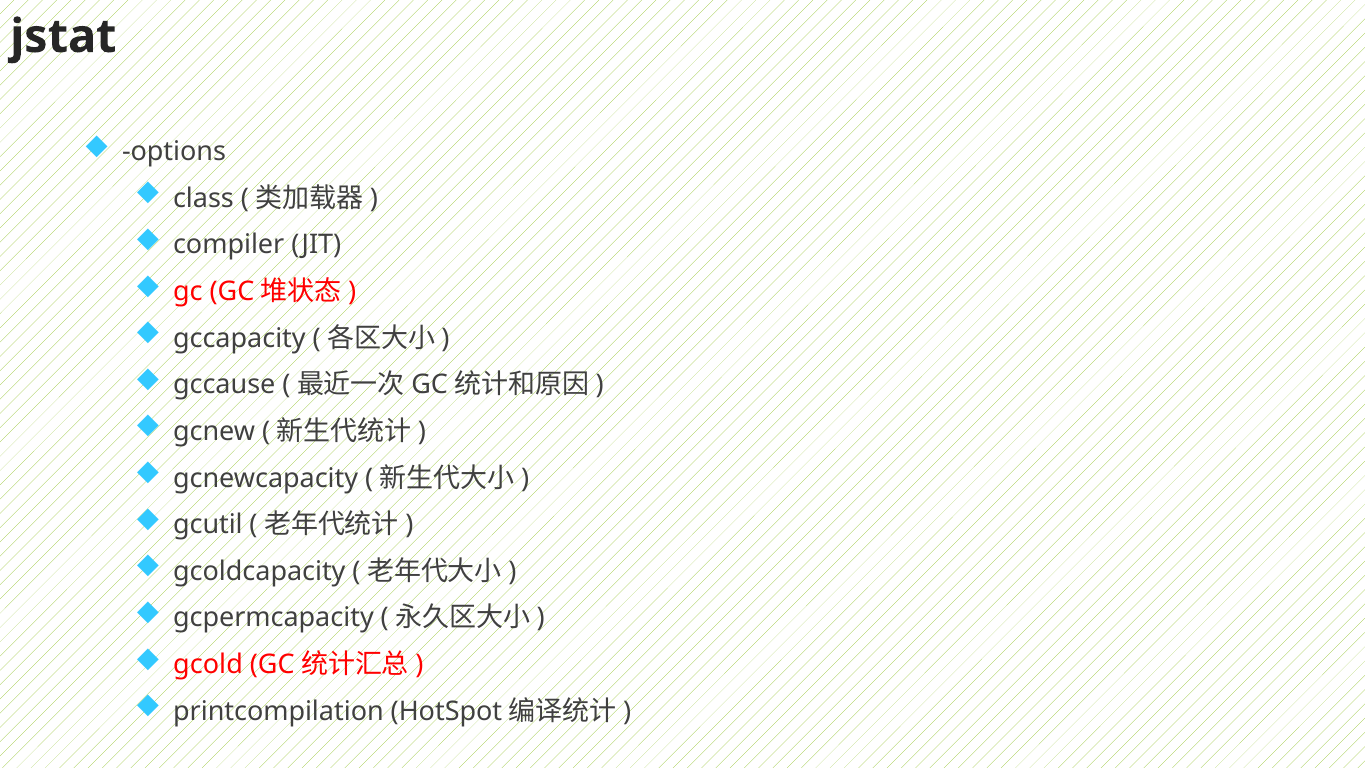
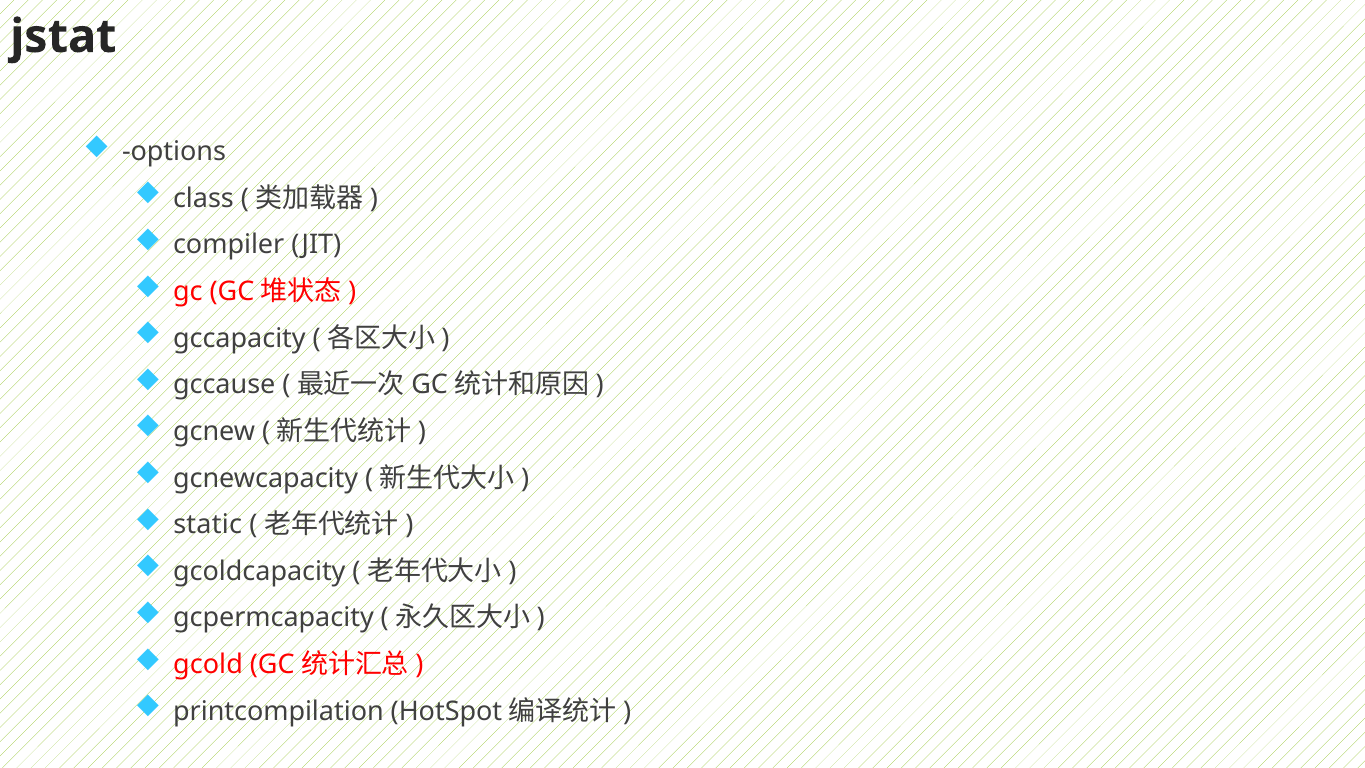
gcutil: gcutil -> static
